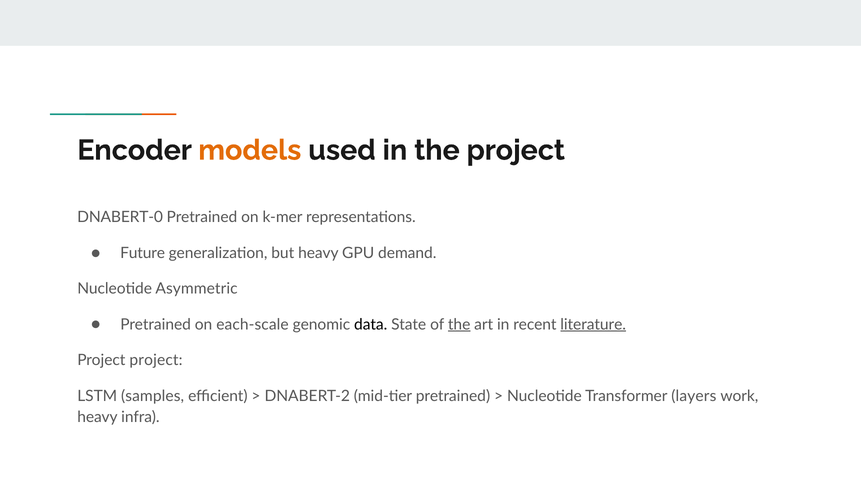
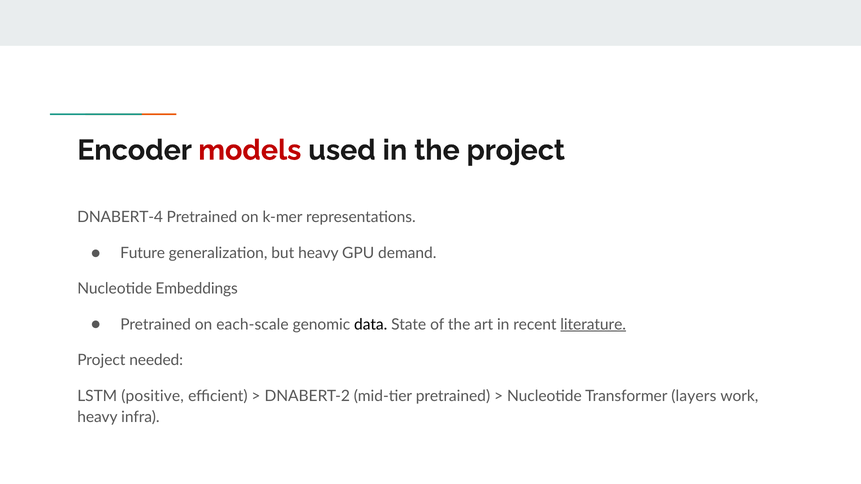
models colour: orange -> red
DNABERT-0: DNABERT-0 -> DNABERT-4
Asymmetric: Asymmetric -> Embeddings
the at (459, 325) underline: present -> none
Project project: project -> needed
samples: samples -> positive
